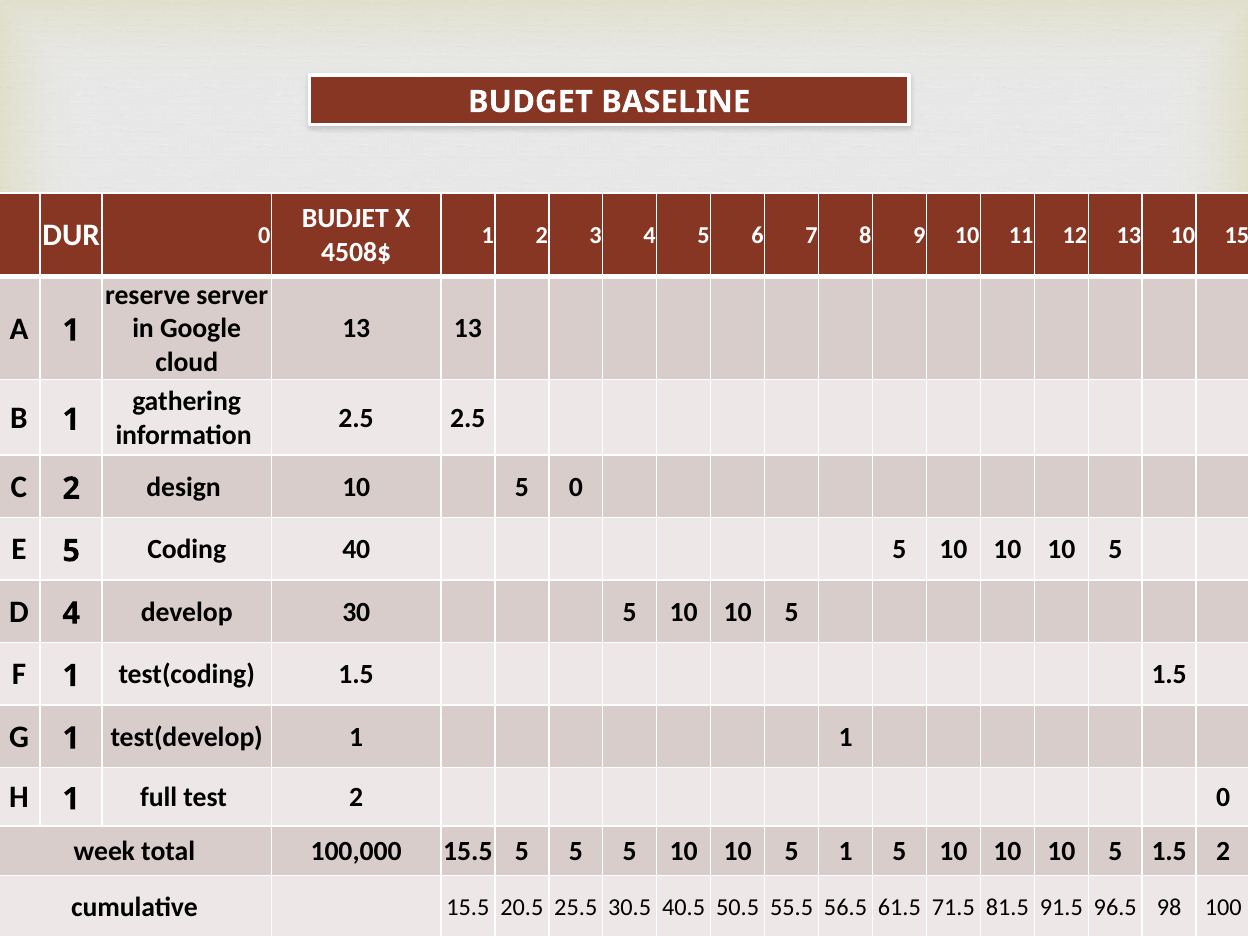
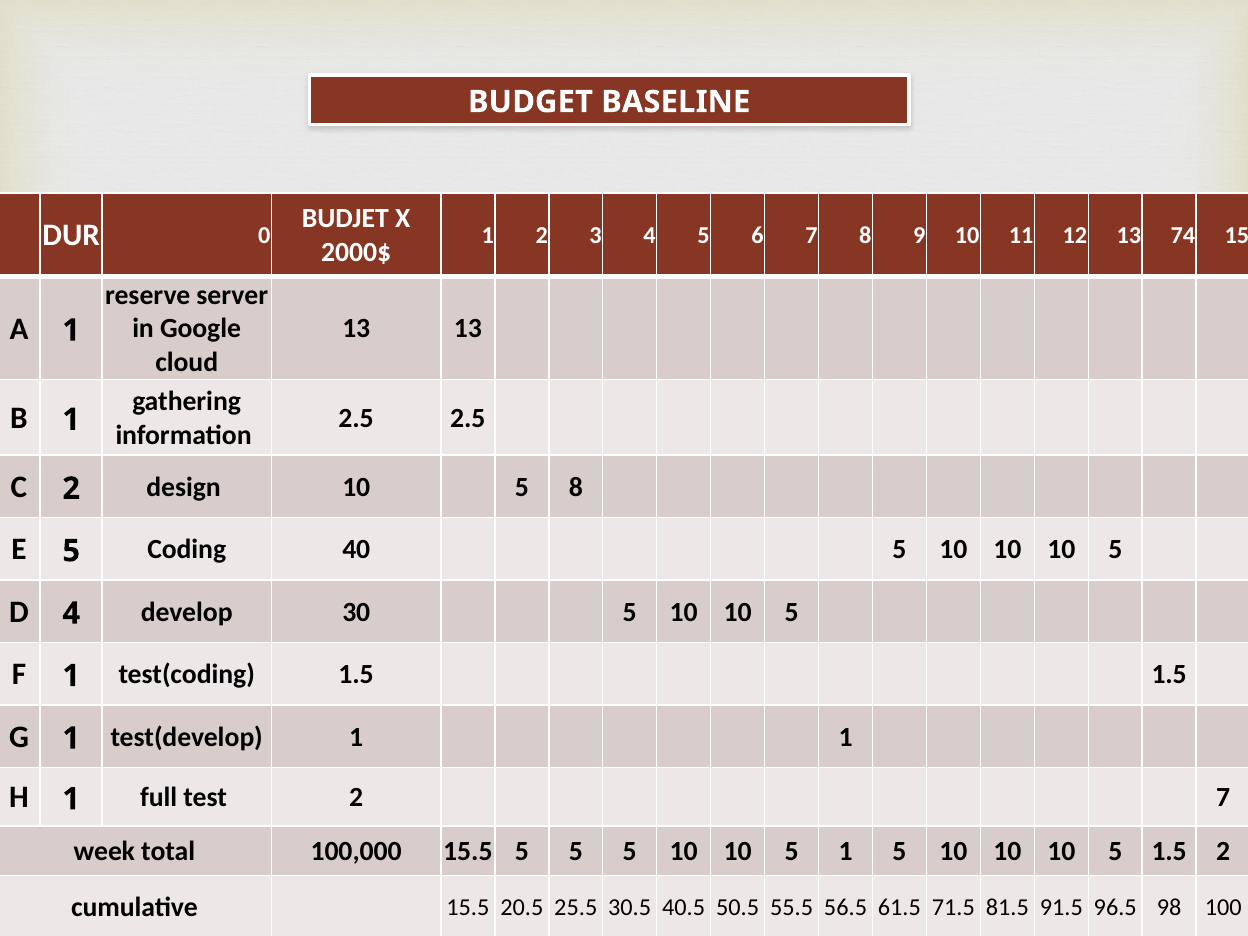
13 10: 10 -> 74
4508$: 4508$ -> 2000$
5 0: 0 -> 8
2 0: 0 -> 7
